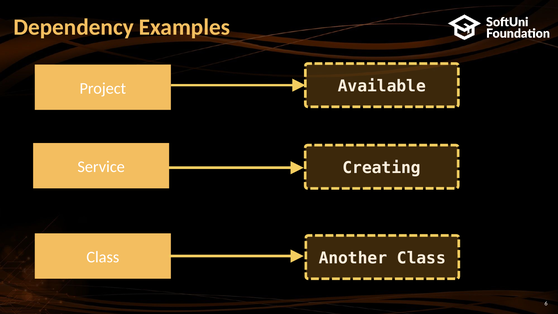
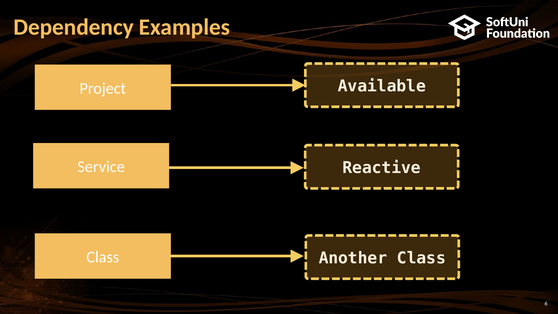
Creating: Creating -> Reactive
